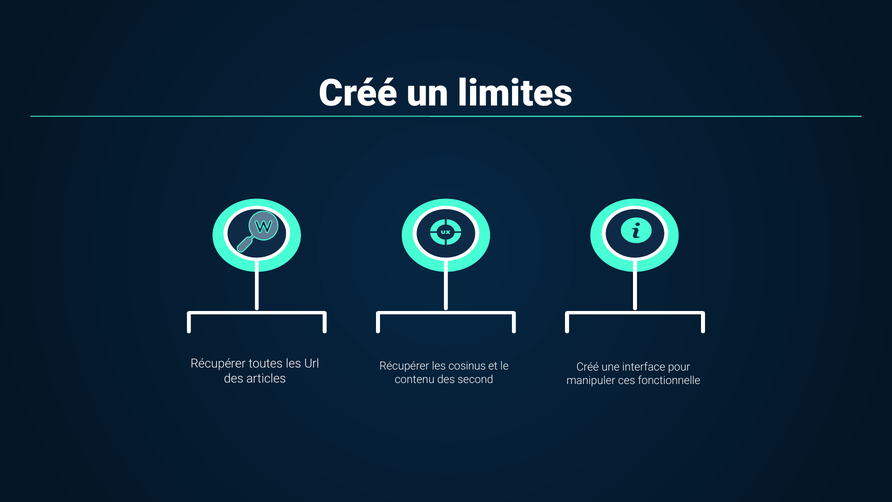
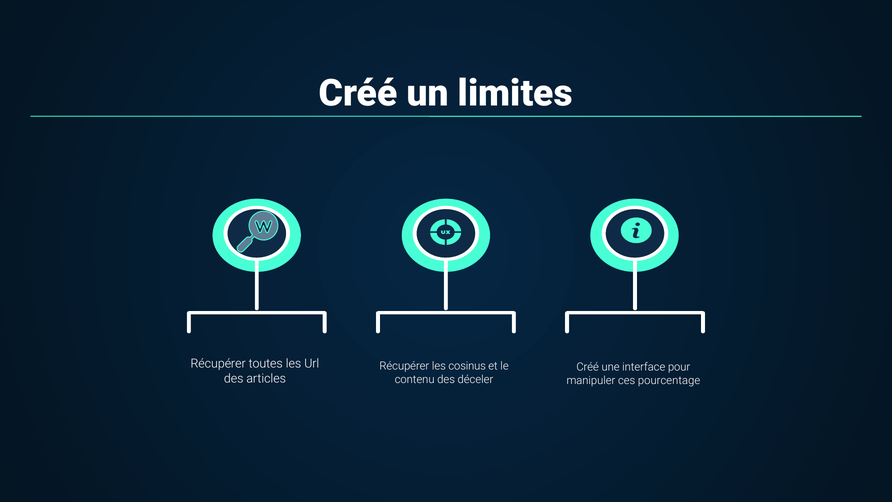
second: second -> déceler
fonctionnelle: fonctionnelle -> pourcentage
